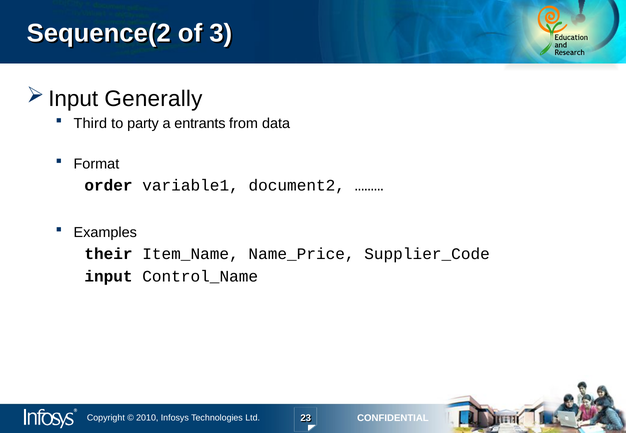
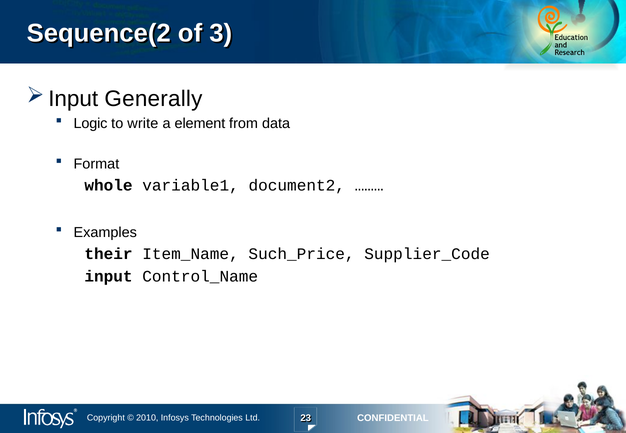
Third: Third -> Logic
party: party -> write
entrants: entrants -> element
order: order -> whole
Name_Price: Name_Price -> Such_Price
